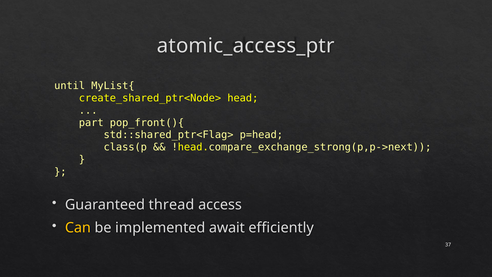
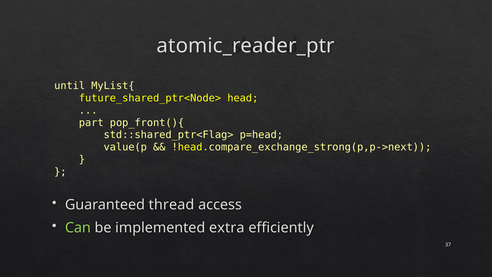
atomic_access_ptr: atomic_access_ptr -> atomic_reader_ptr
create_shared_ptr<Node>: create_shared_ptr<Node> -> future_shared_ptr<Node>
class(p: class(p -> value(p
Can colour: yellow -> light green
await: await -> extra
